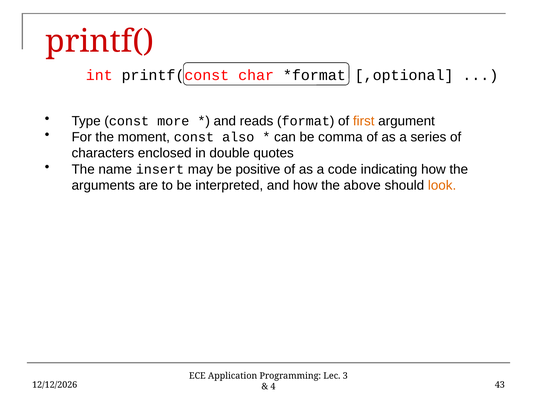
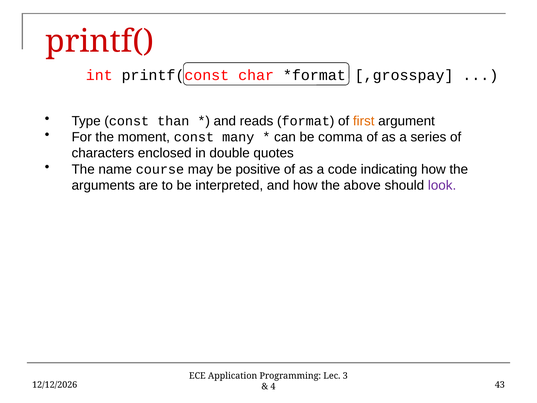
,optional: ,optional -> ,grosspay
more: more -> than
also: also -> many
insert: insert -> course
look colour: orange -> purple
